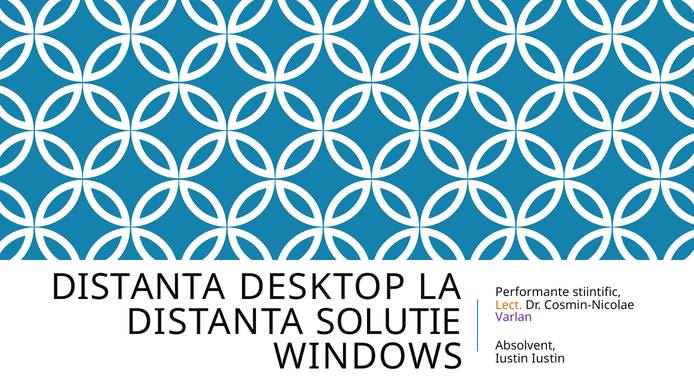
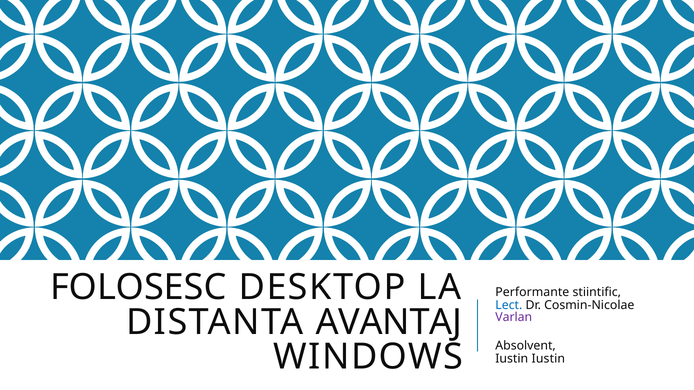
DISTANTA at (138, 288): DISTANTA -> FOLOSESC
Lect colour: orange -> blue
SOLUTIE: SOLUTIE -> AVANTAJ
